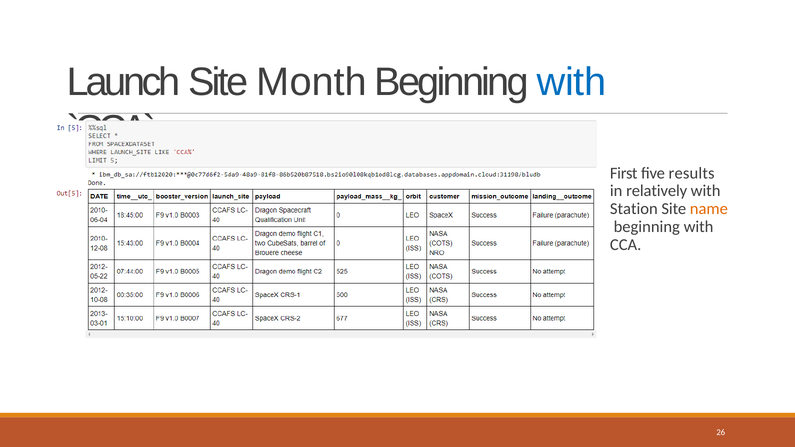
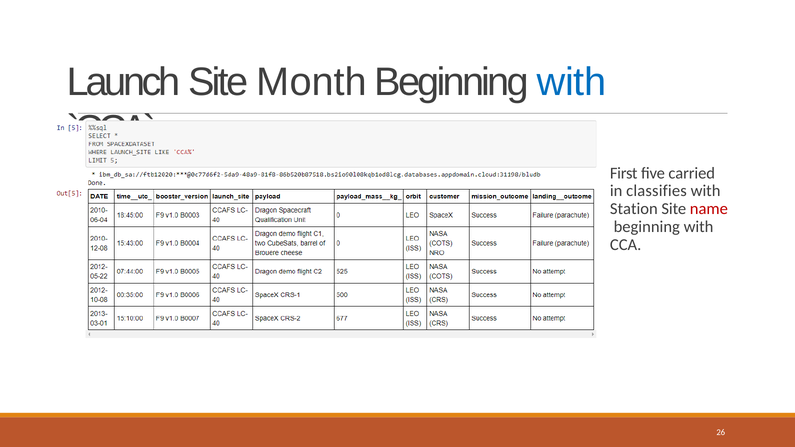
results: results -> carried
relatively: relatively -> classifies
name colour: orange -> red
